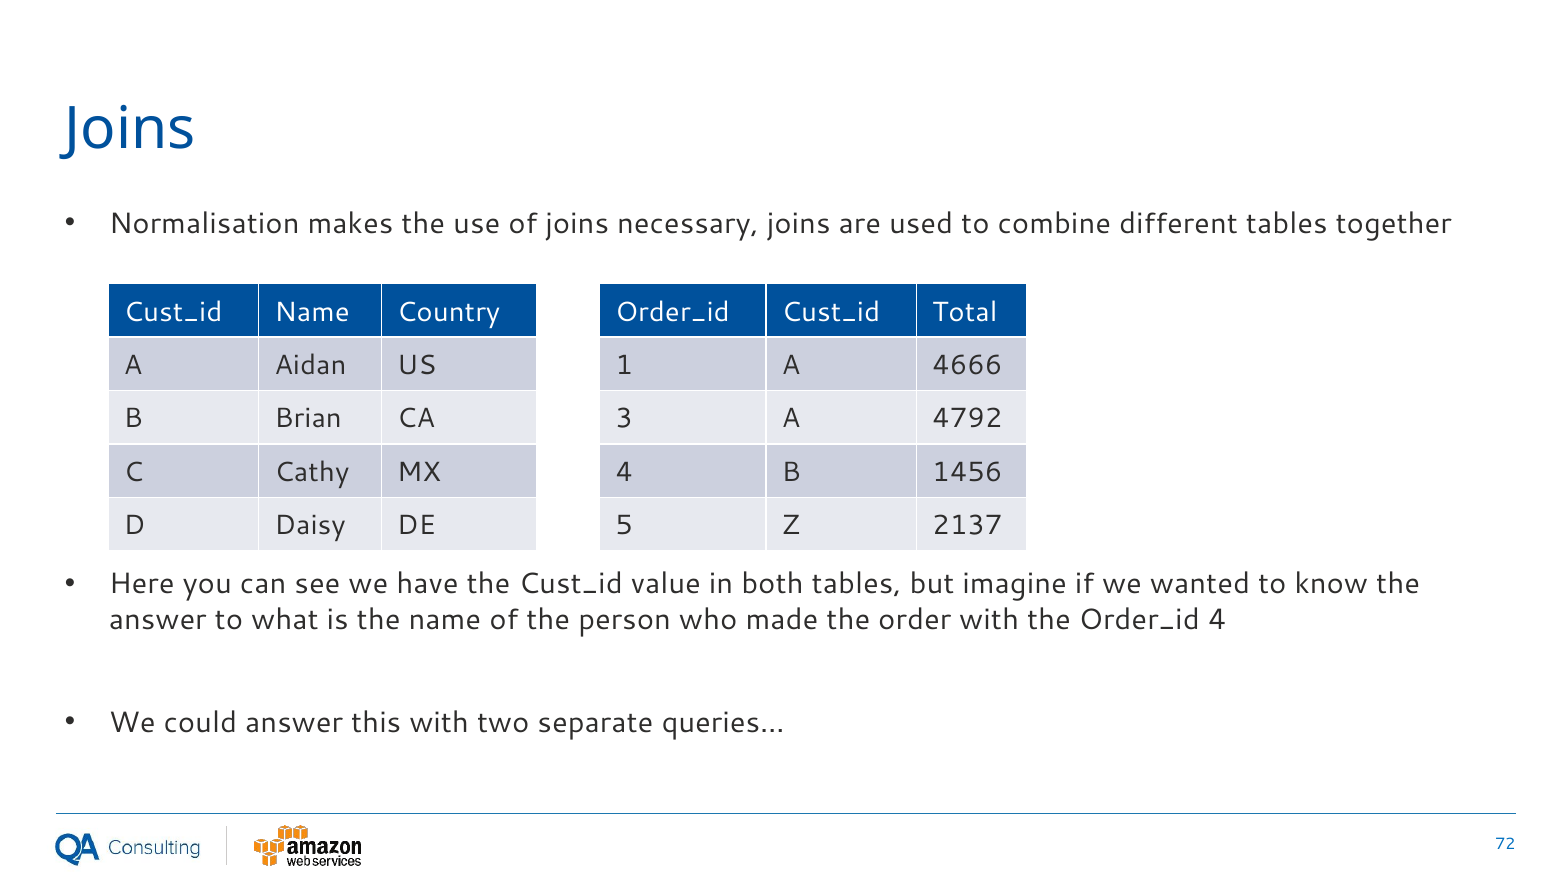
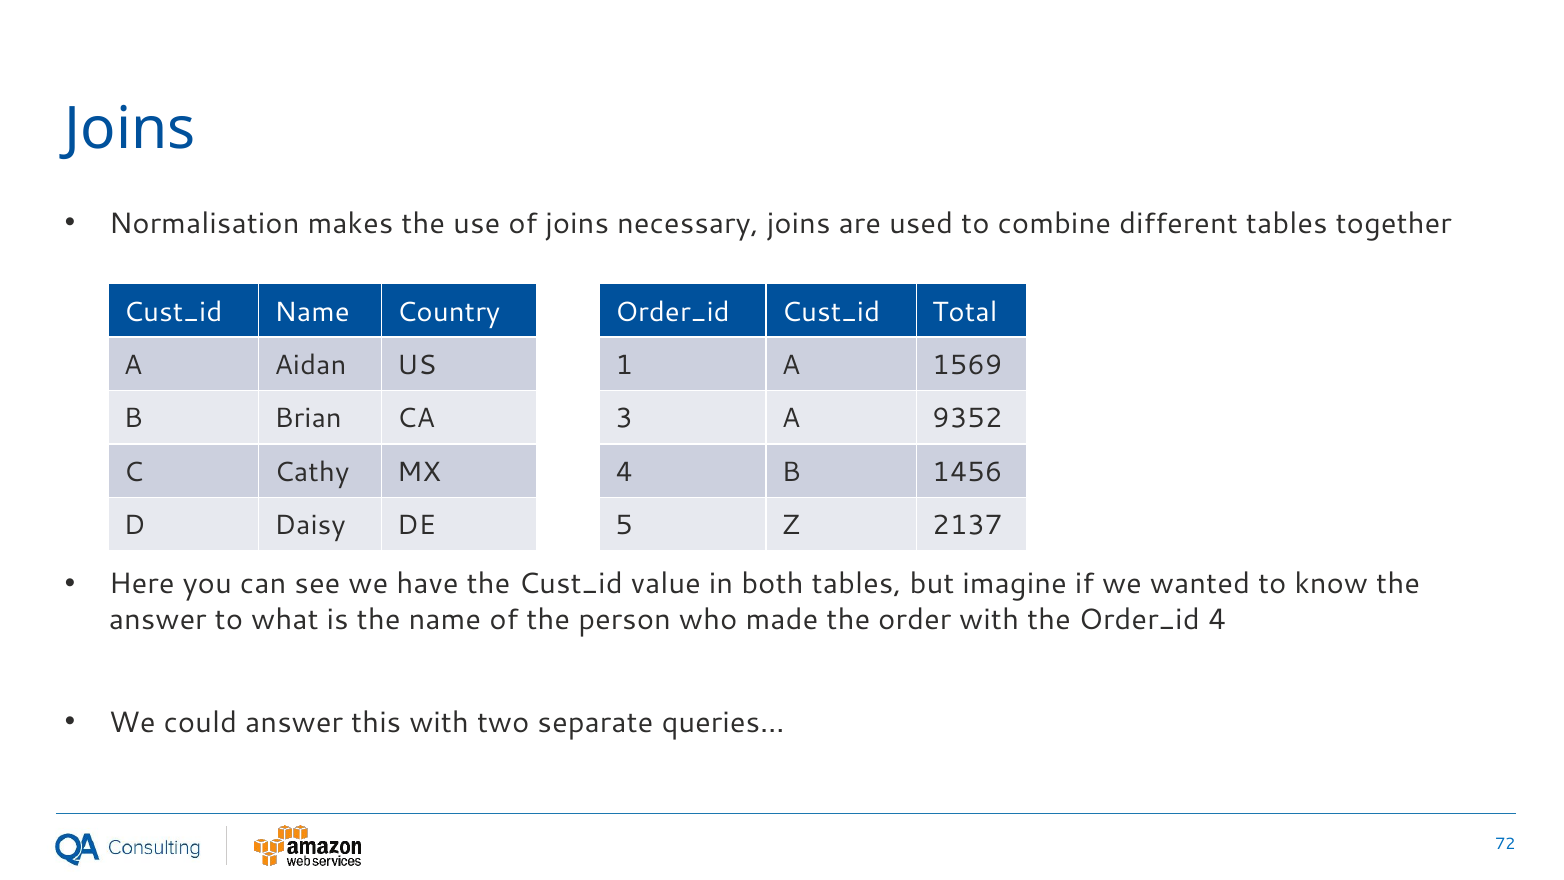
4666: 4666 -> 1569
4792: 4792 -> 9352
